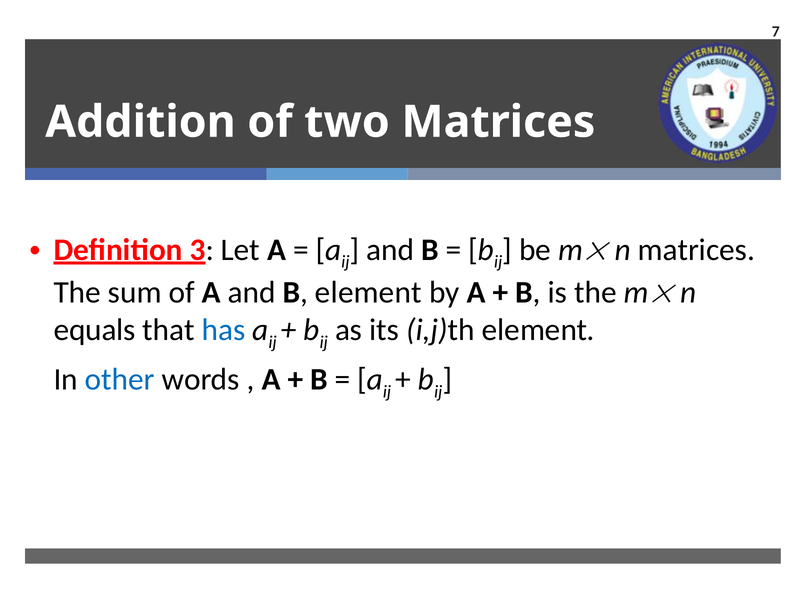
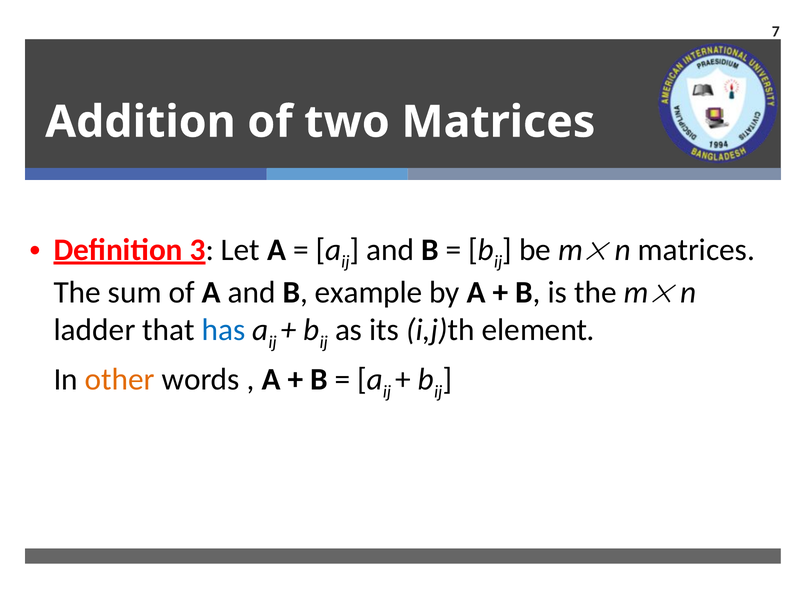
B element: element -> example
equals: equals -> ladder
other colour: blue -> orange
